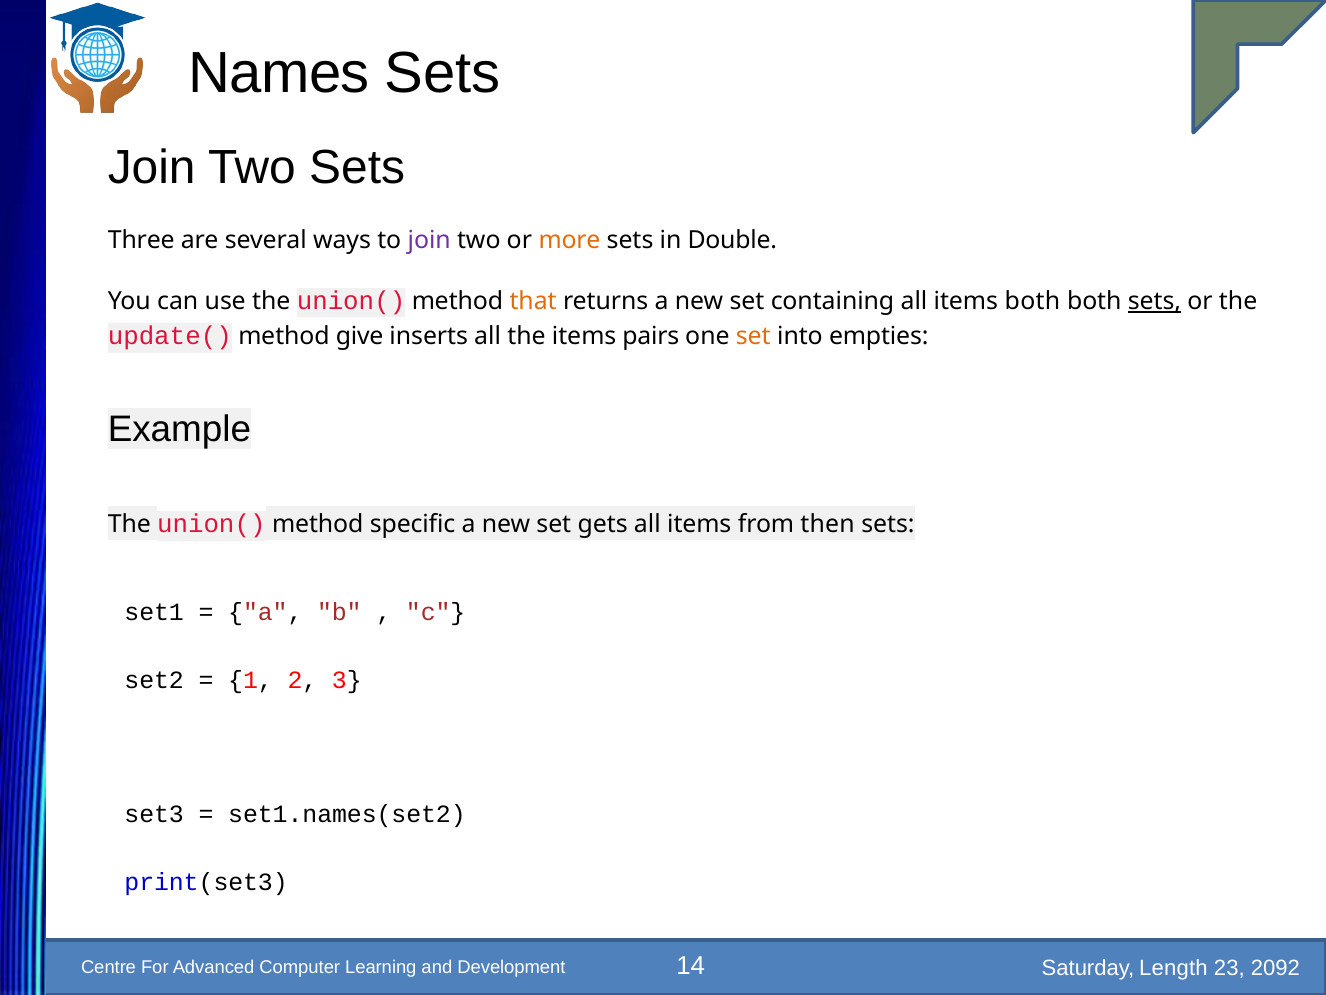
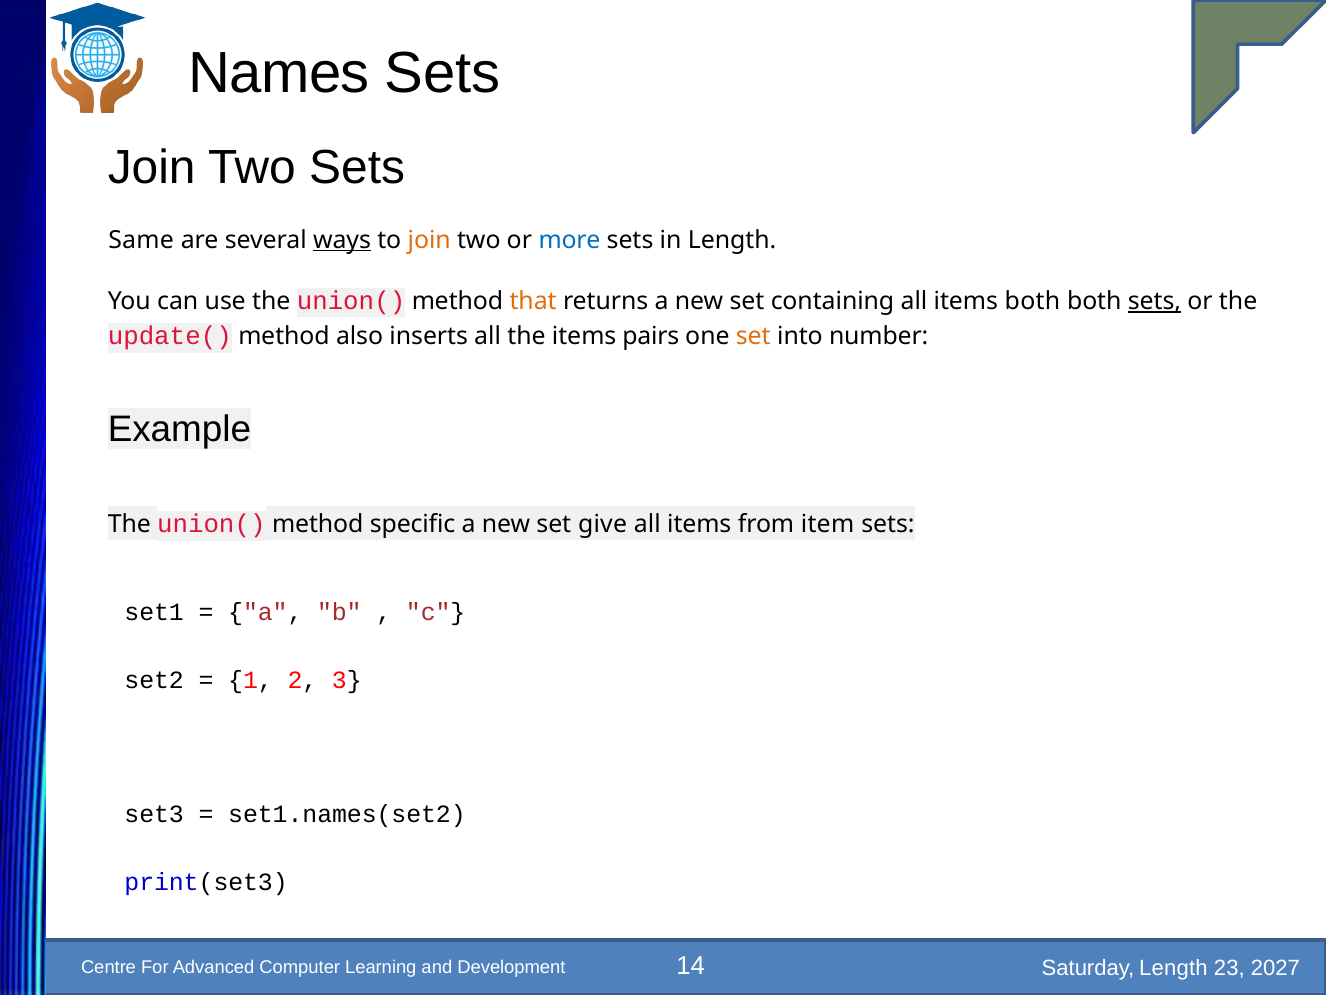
Three: Three -> Same
ways underline: none -> present
join at (429, 240) colour: purple -> orange
more colour: orange -> blue
in Double: Double -> Length
give: give -> also
empties: empties -> number
gets: gets -> give
then: then -> item
2092: 2092 -> 2027
